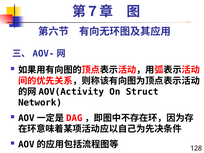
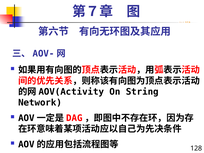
Struct: Struct -> String
